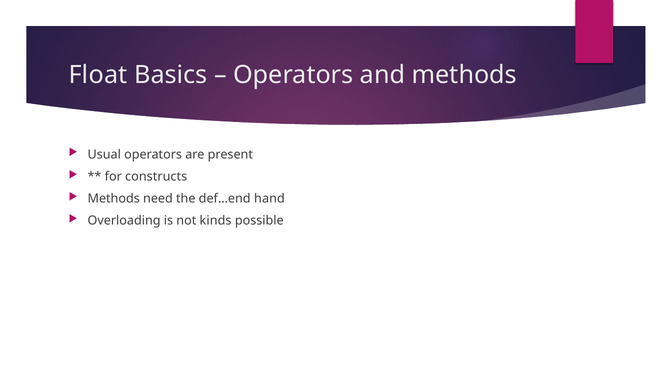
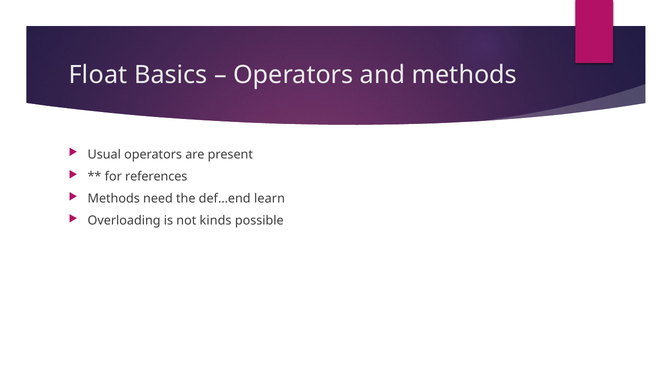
constructs: constructs -> references
hand: hand -> learn
